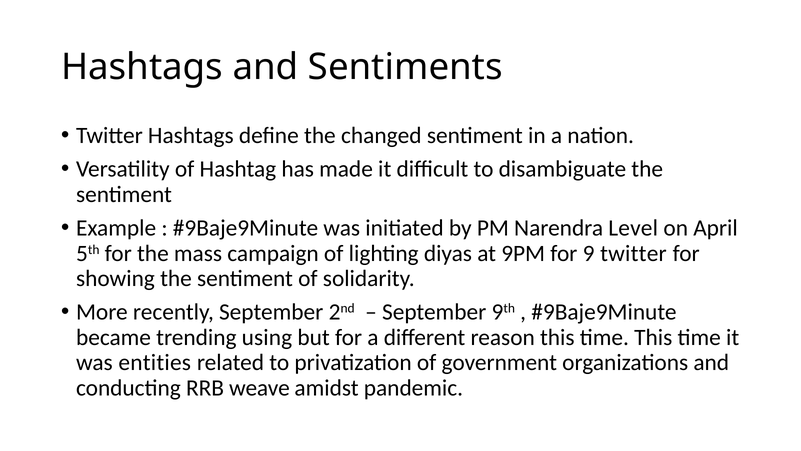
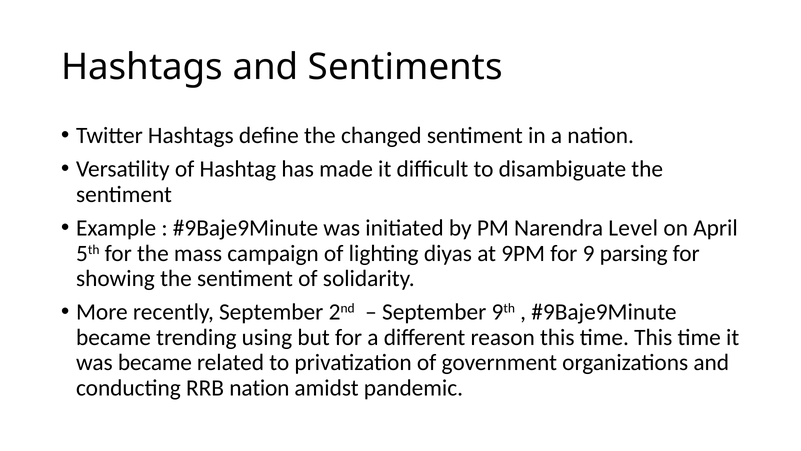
9 twitter: twitter -> parsing
was entities: entities -> became
RRB weave: weave -> nation
